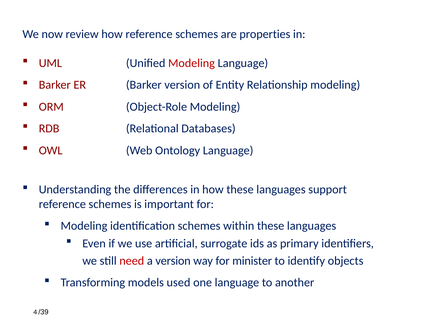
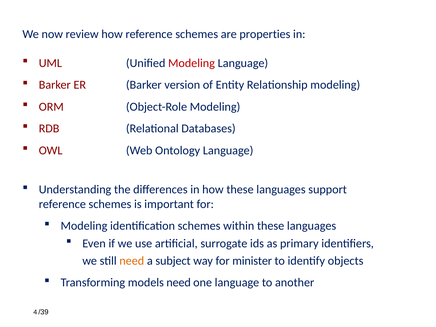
need at (132, 261) colour: red -> orange
a version: version -> subject
models used: used -> need
